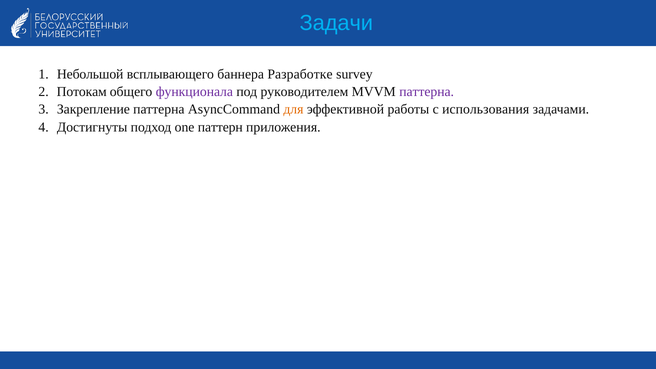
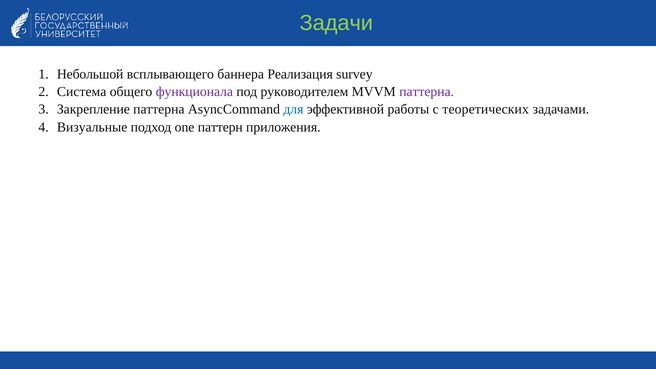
Задачи colour: light blue -> light green
Разработке: Разработке -> Реализация
Потокам: Потокам -> Система
для colour: orange -> blue
использования: использования -> теоретических
Достигнуты: Достигнуты -> Визуальные
